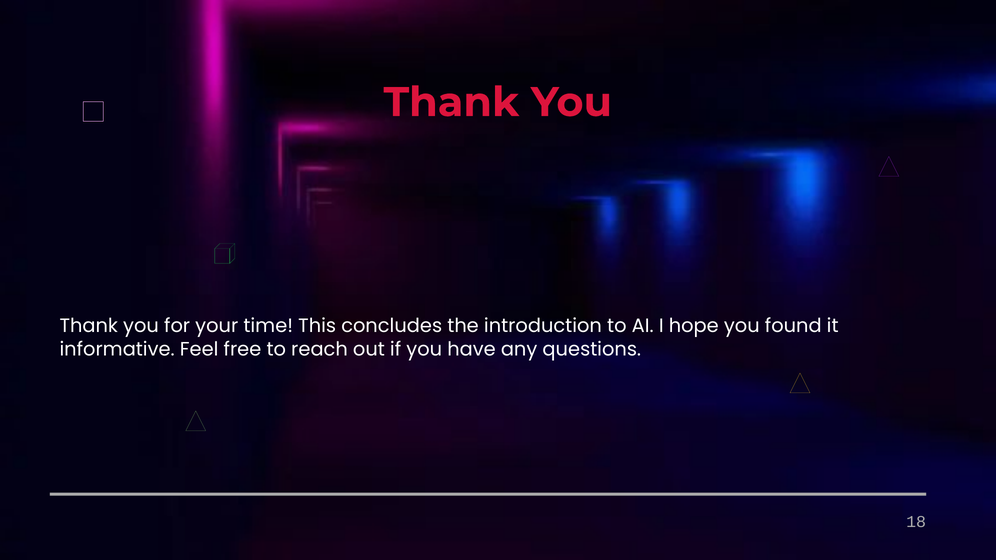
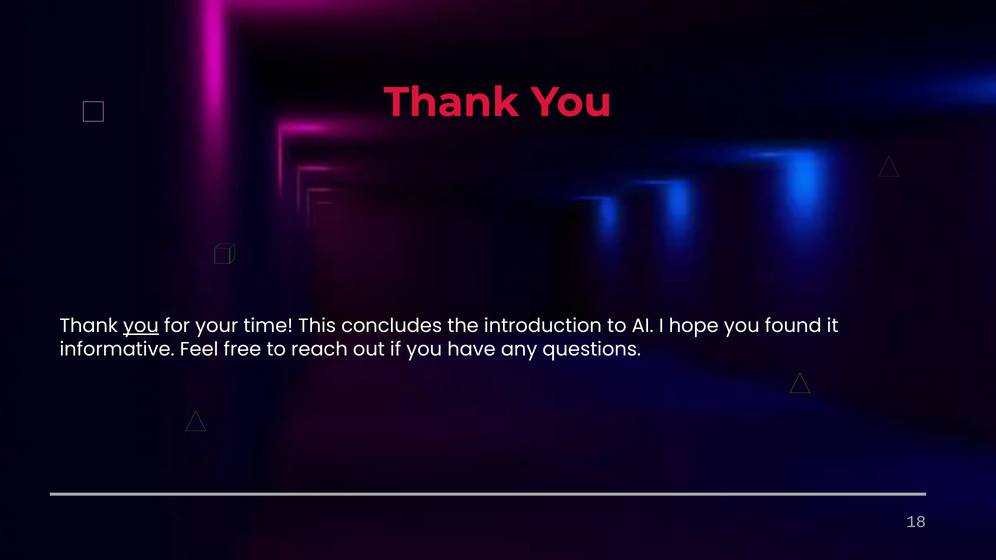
you at (141, 326) underline: none -> present
